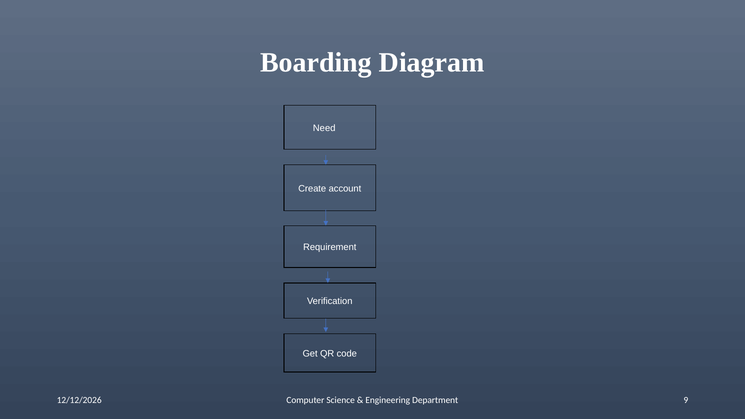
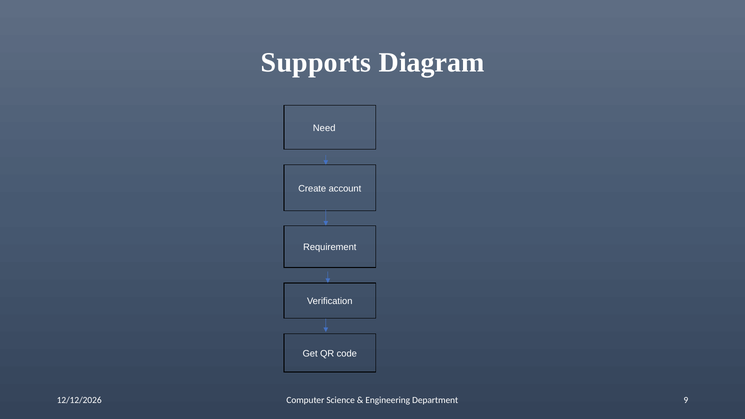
Boarding: Boarding -> Supports
